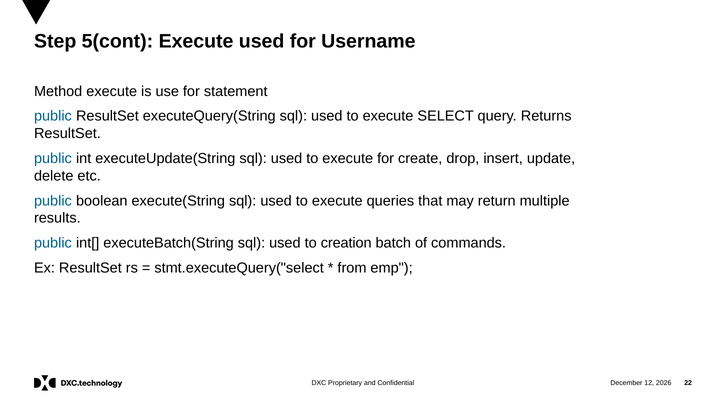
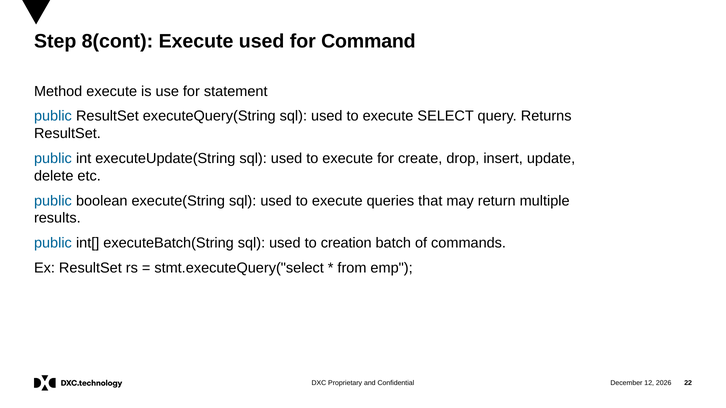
5(cont: 5(cont -> 8(cont
Username: Username -> Command
